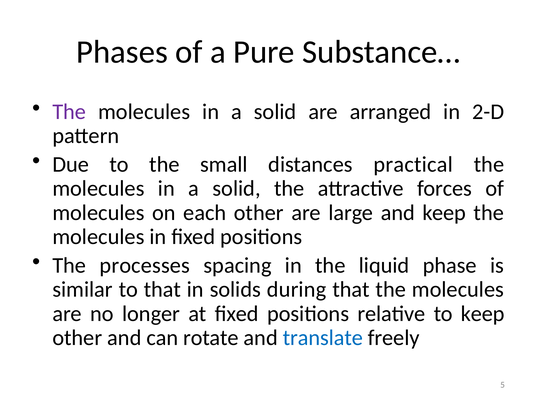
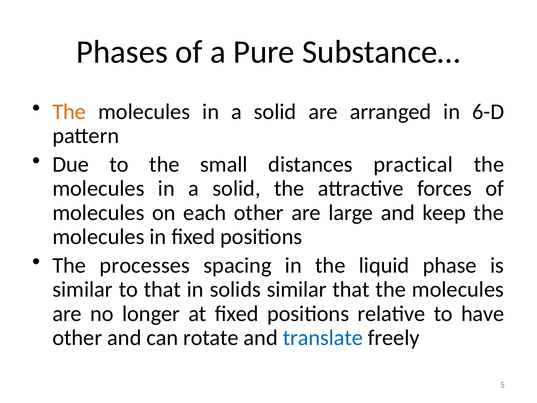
The at (69, 112) colour: purple -> orange
2-D: 2-D -> 6-D
solids during: during -> similar
to keep: keep -> have
